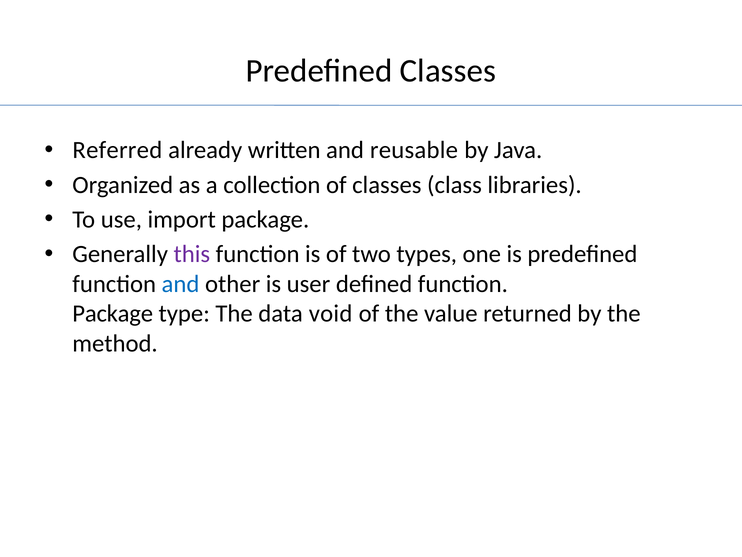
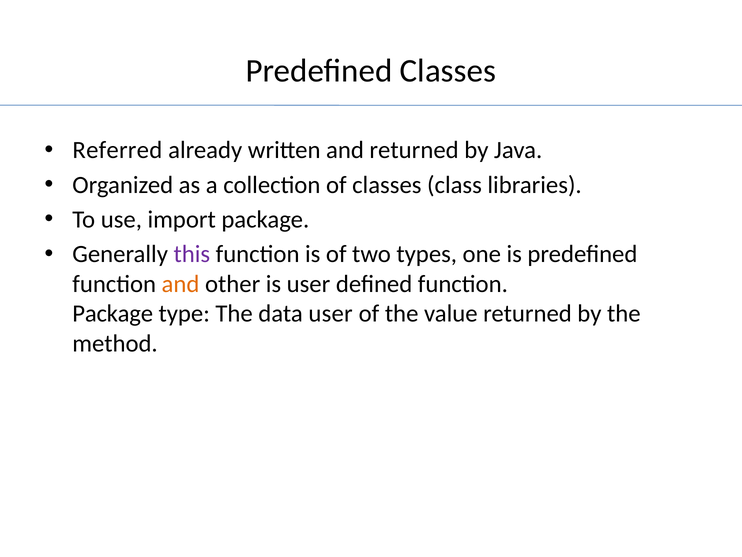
and reusable: reusable -> returned
and at (180, 284) colour: blue -> orange
data void: void -> user
